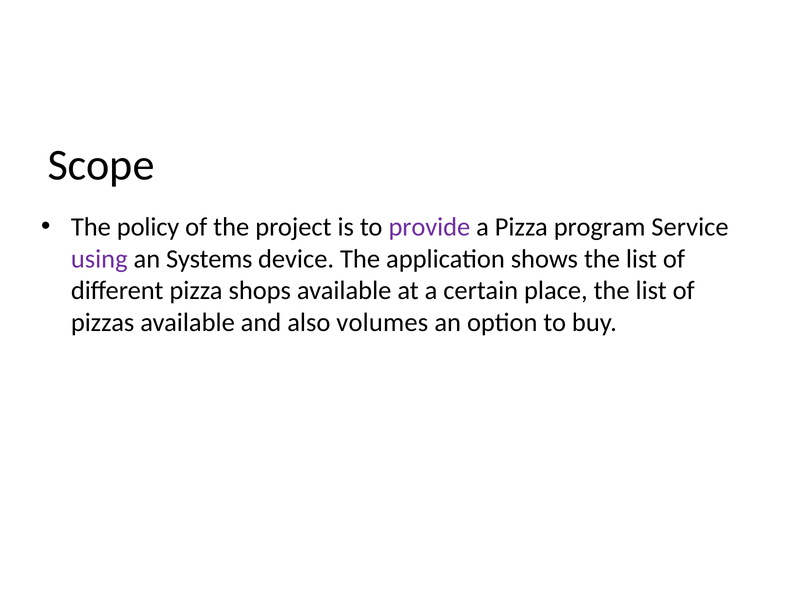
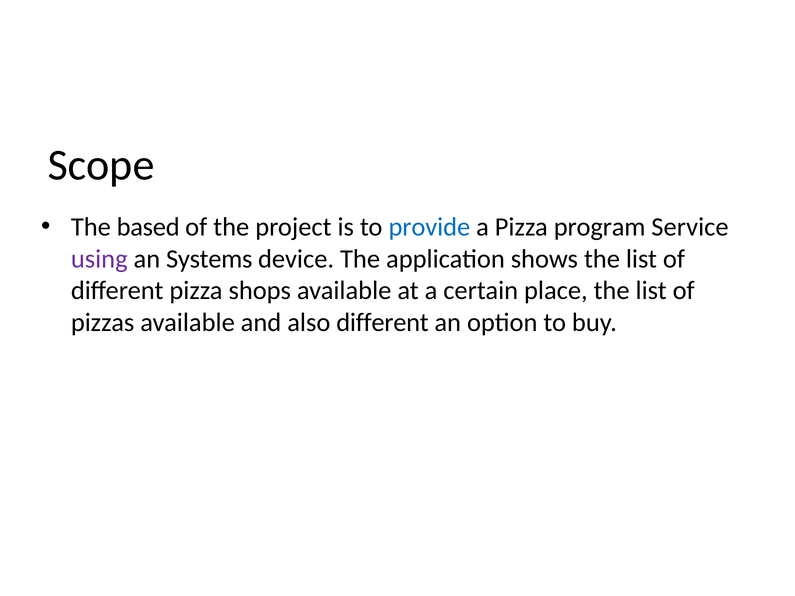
policy: policy -> based
provide colour: purple -> blue
also volumes: volumes -> different
